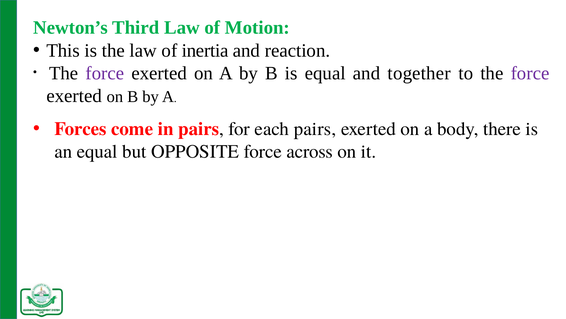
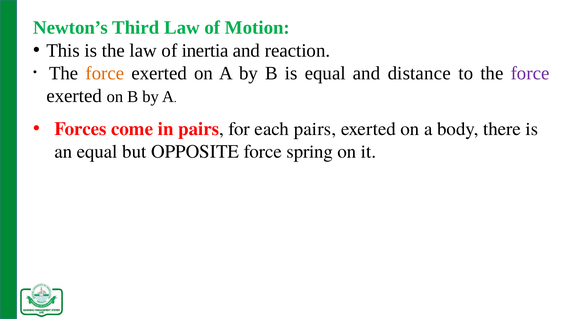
force at (105, 73) colour: purple -> orange
together: together -> distance
across: across -> spring
